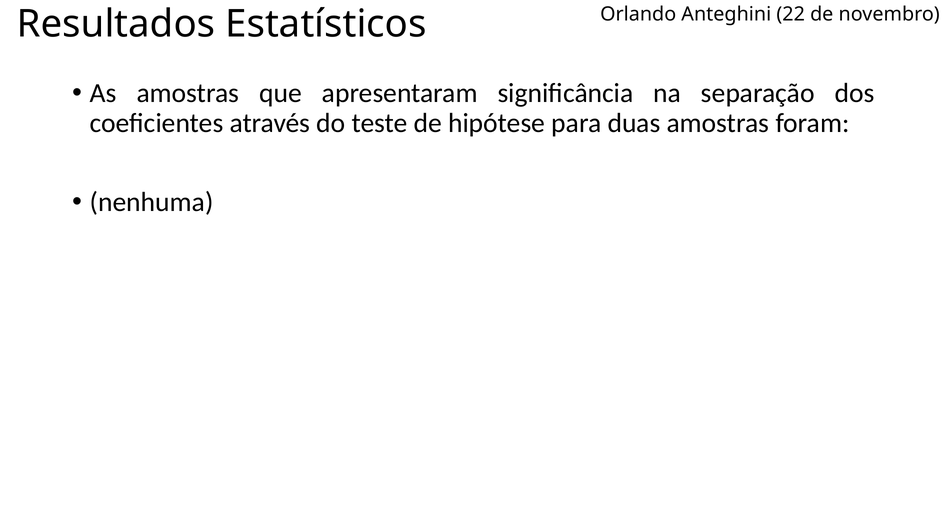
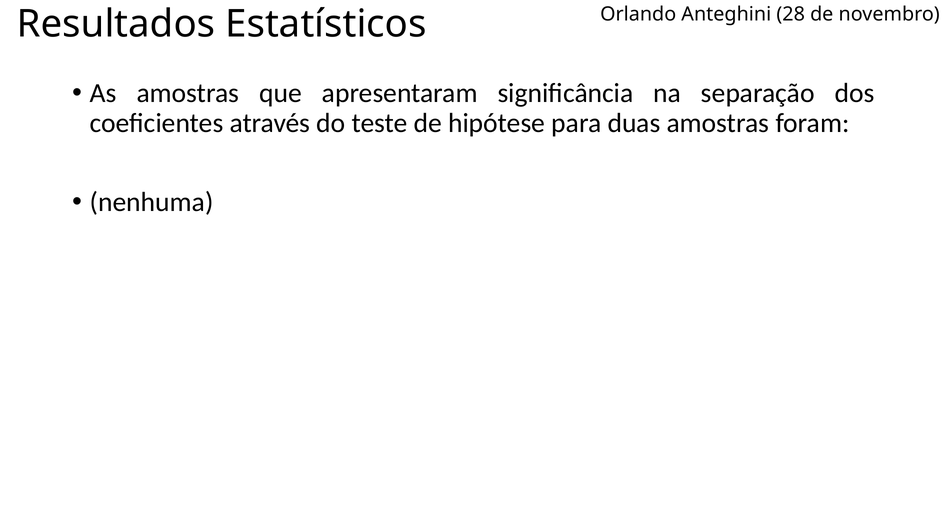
22: 22 -> 28
